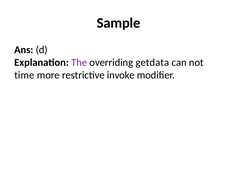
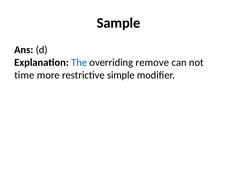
The colour: purple -> blue
getdata: getdata -> remove
invoke: invoke -> simple
